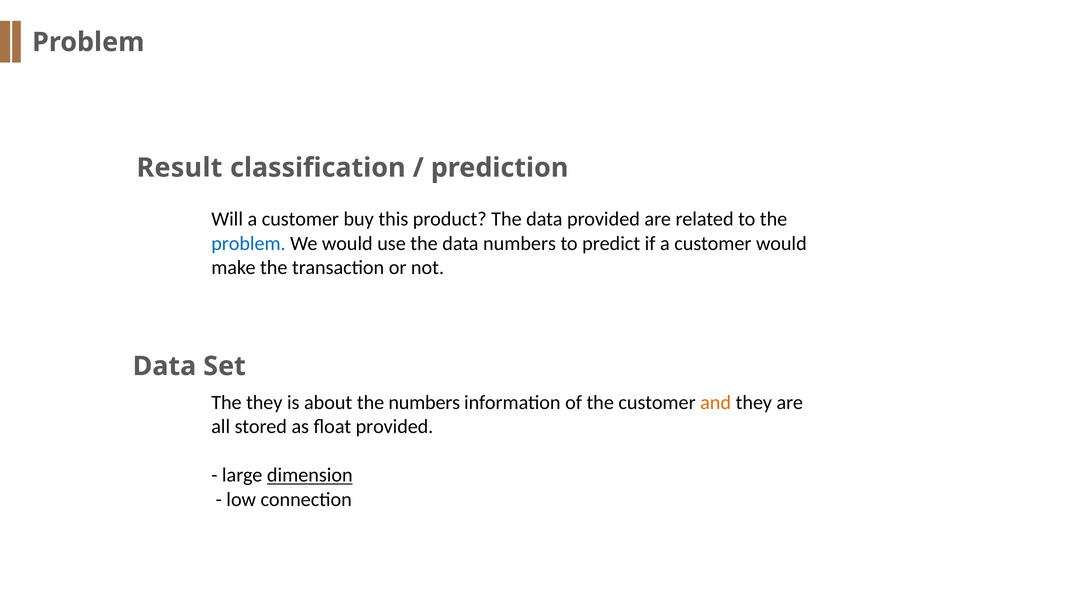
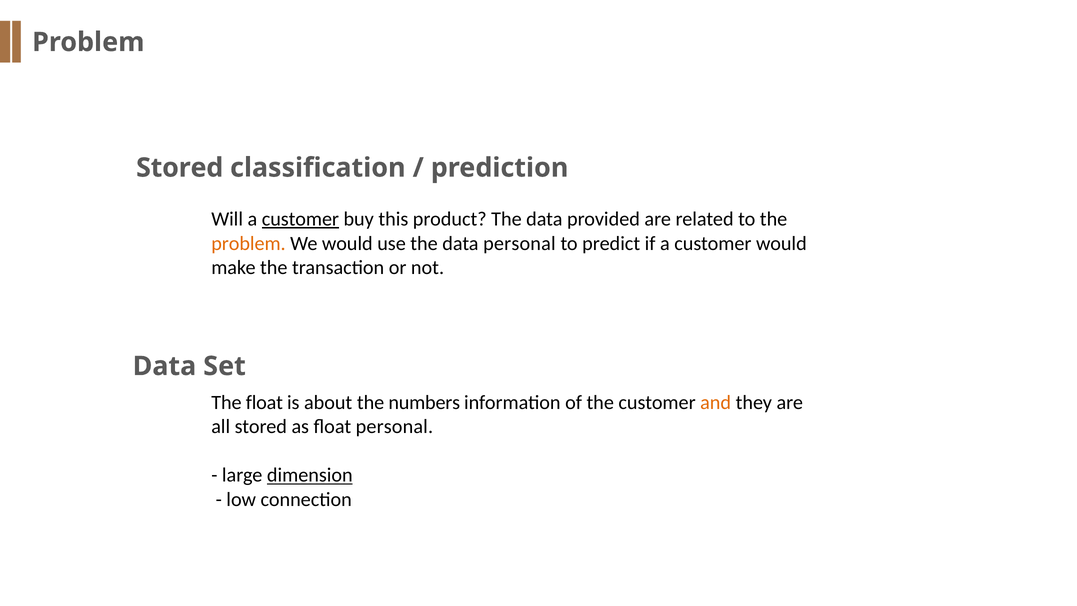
Result at (179, 168): Result -> Stored
customer at (300, 219) underline: none -> present
problem at (248, 243) colour: blue -> orange
data numbers: numbers -> personal
The they: they -> float
float provided: provided -> personal
